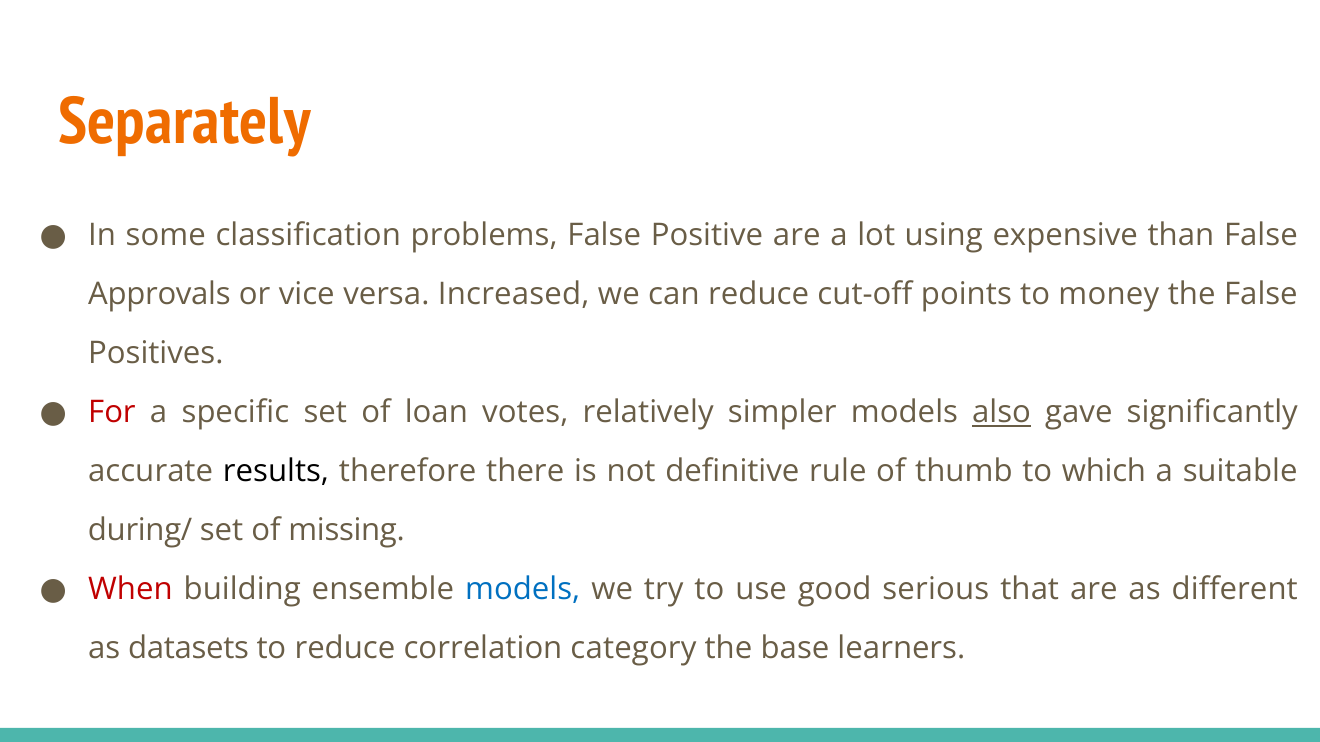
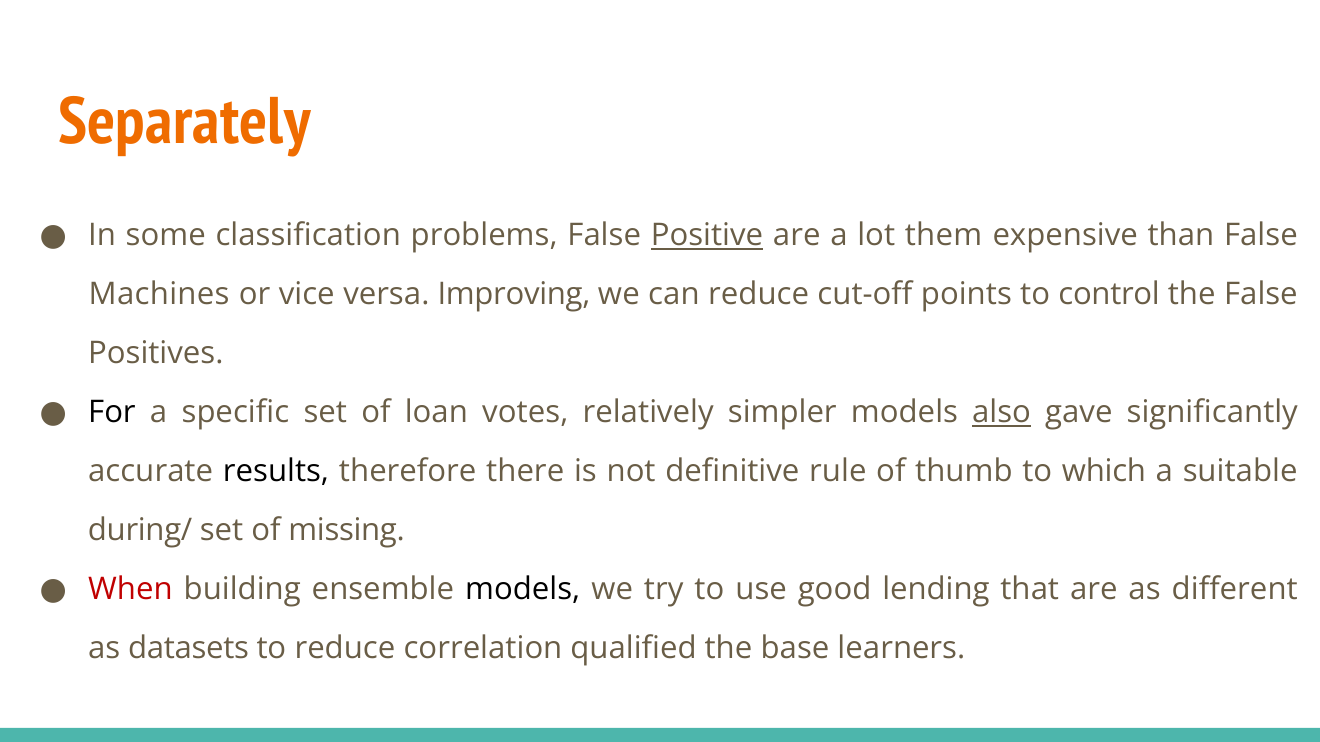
Positive underline: none -> present
using: using -> them
Approvals: Approvals -> Machines
Increased: Increased -> Improving
money: money -> control
For colour: red -> black
models at (523, 590) colour: blue -> black
serious: serious -> lending
category: category -> qualified
